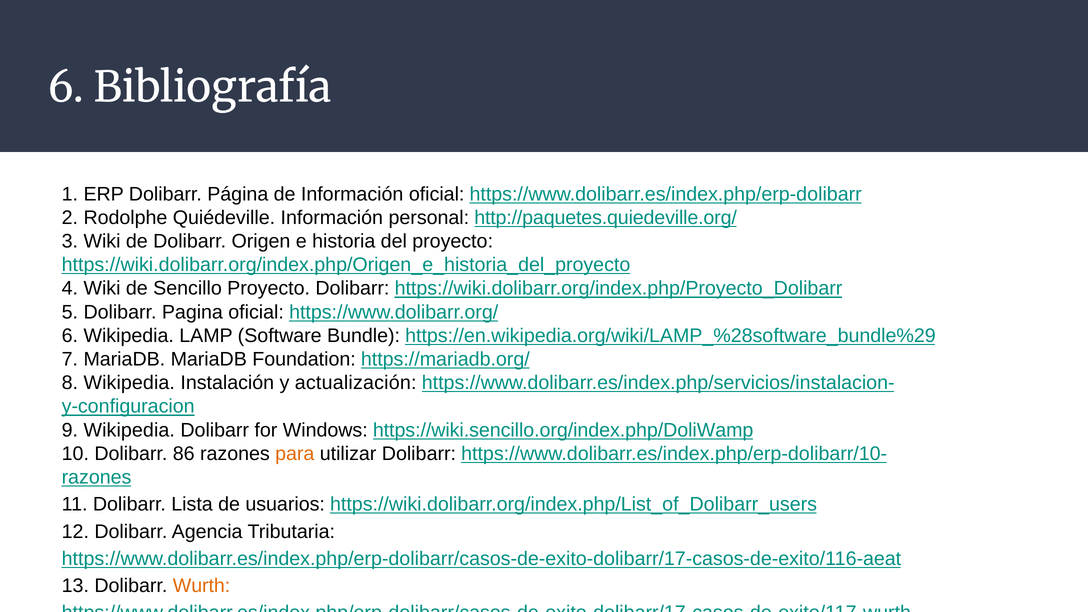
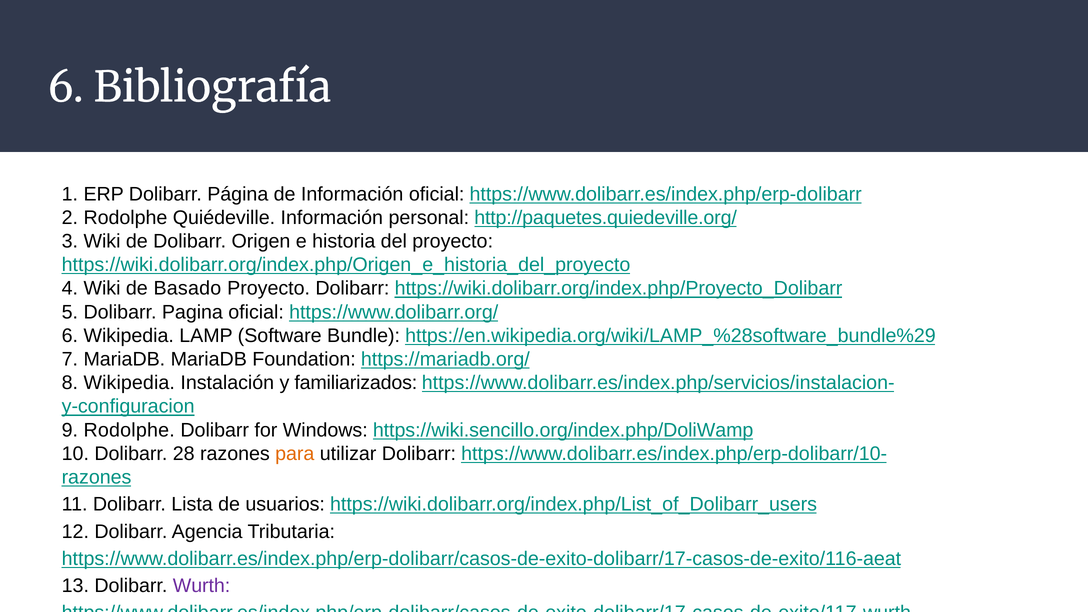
Sencillo: Sencillo -> Basado
actualización: actualización -> familiarizados
9 Wikipedia: Wikipedia -> Rodolphe
86: 86 -> 28
Wurth colour: orange -> purple
